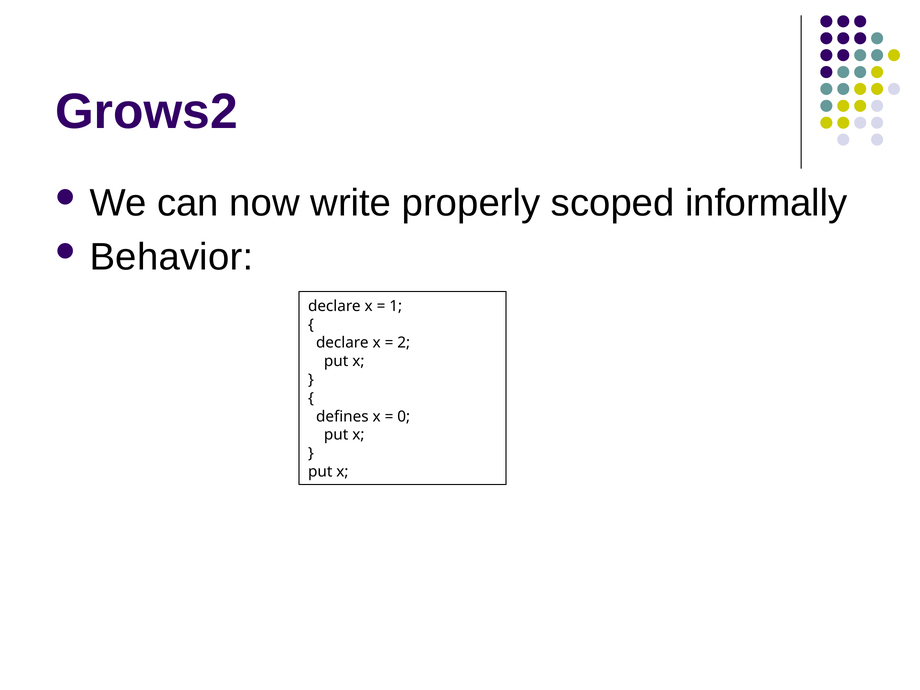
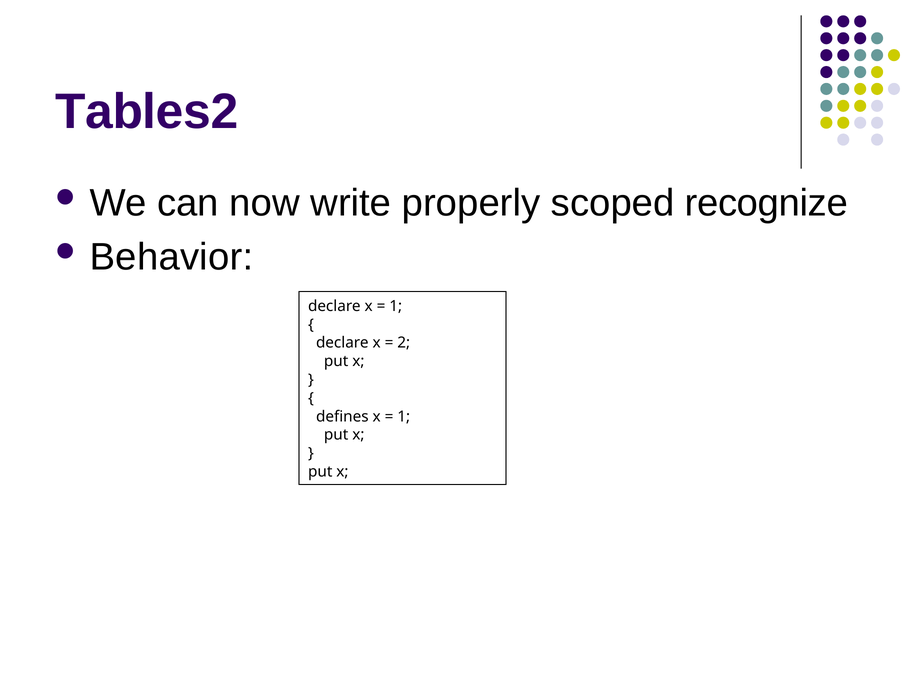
Grows2: Grows2 -> Tables2
informally: informally -> recognize
0 at (404, 416): 0 -> 1
